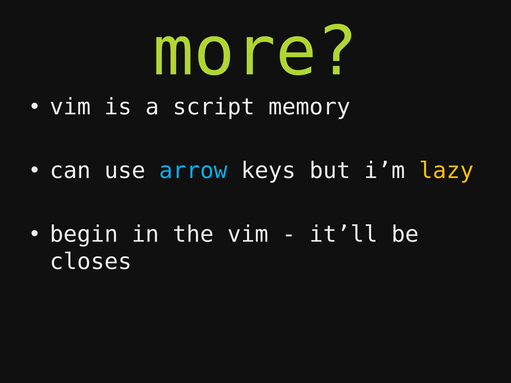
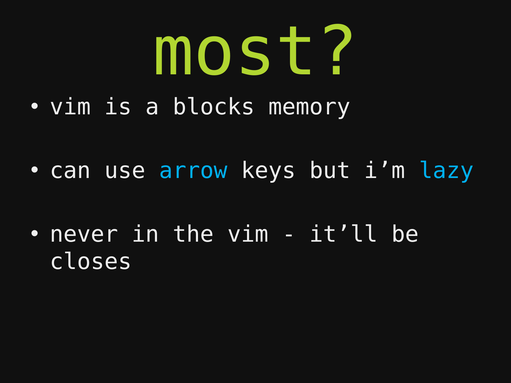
more: more -> most
script: script -> blocks
lazy colour: yellow -> light blue
begin: begin -> never
